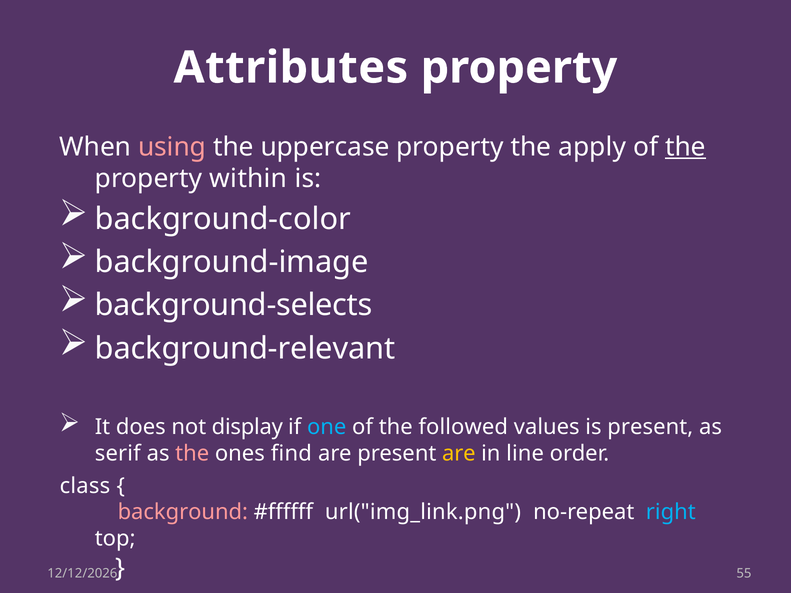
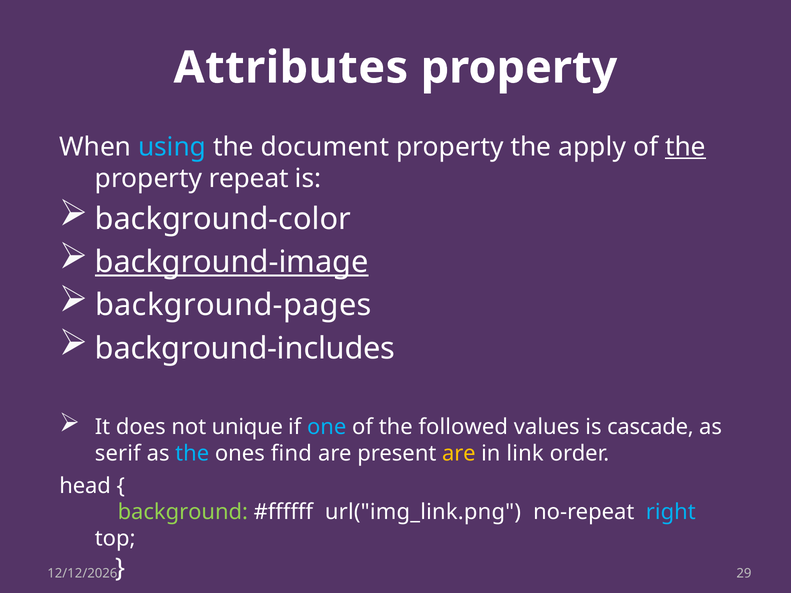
using colour: pink -> light blue
uppercase: uppercase -> document
within: within -> repeat
background-image underline: none -> present
background-selects: background-selects -> background-pages
background-relevant: background-relevant -> background-includes
display: display -> unique
is present: present -> cascade
the at (192, 453) colour: pink -> light blue
line: line -> link
class: class -> head
background colour: pink -> light green
55: 55 -> 29
